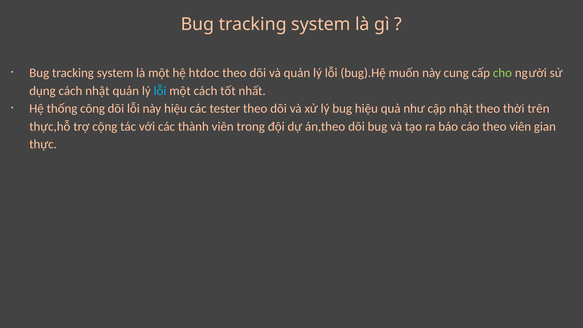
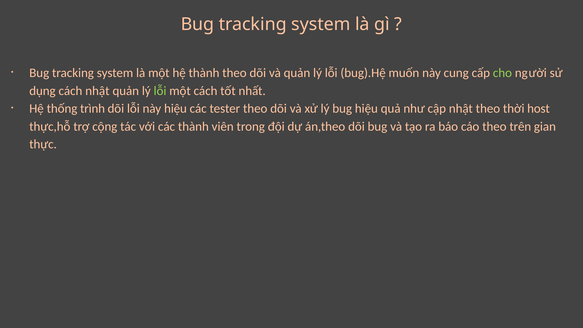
hệ htdoc: htdoc -> thành
lỗi at (160, 91) colour: light blue -> light green
công: công -> trình
trên: trên -> host
theo viên: viên -> trên
